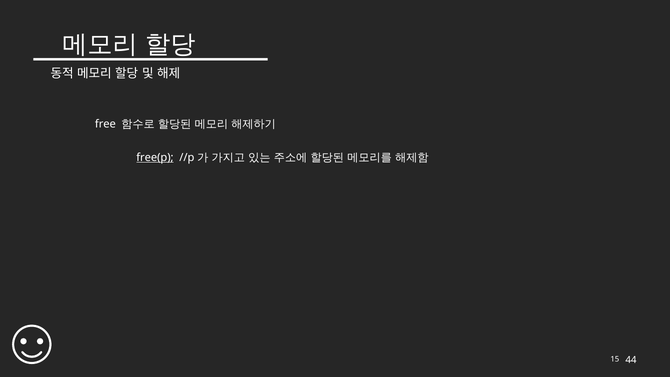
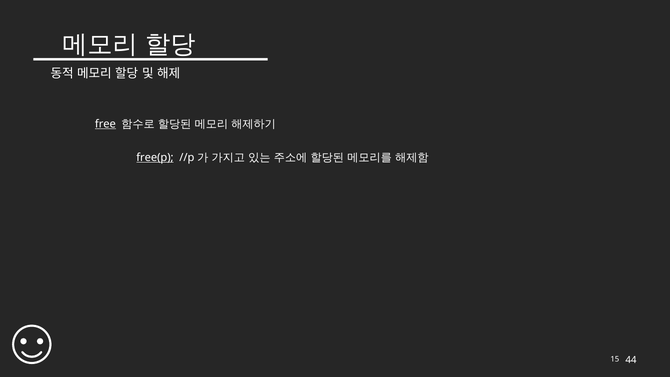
free underline: none -> present
